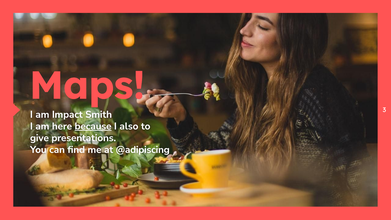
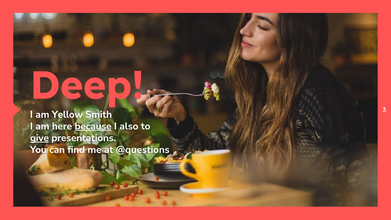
Maps: Maps -> Deep
Impact: Impact -> Yellow
give underline: none -> present
@adipiscing: @adipiscing -> @questions
